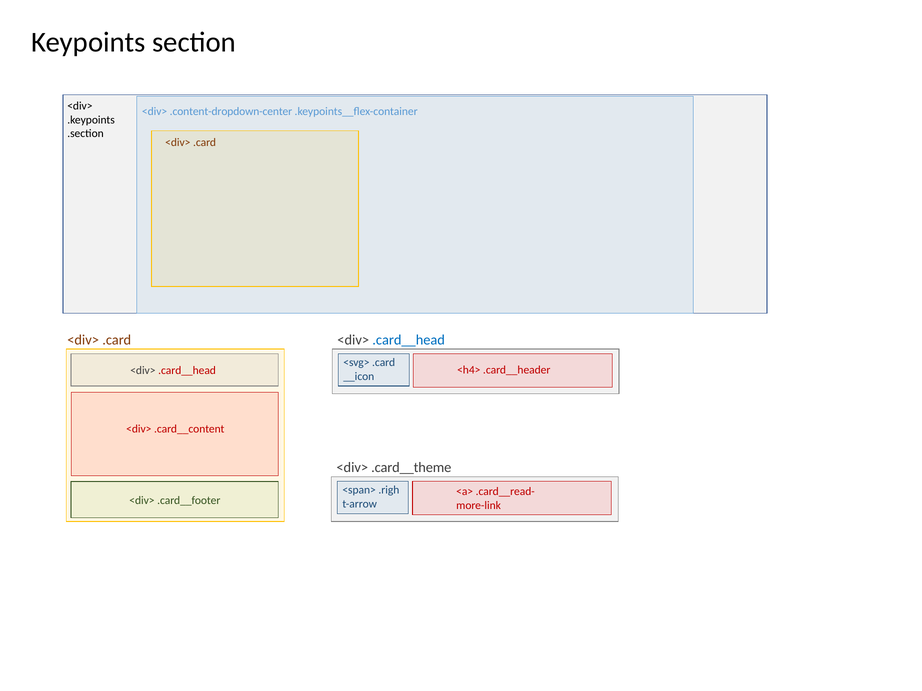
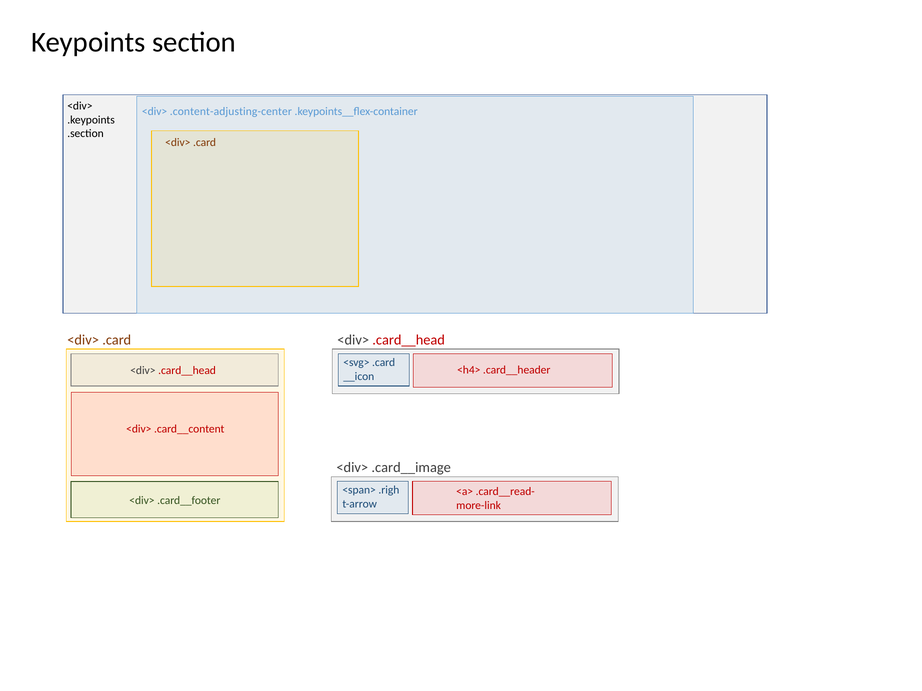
.content-dropdown-center: .content-dropdown-center -> .content-adjusting-center
.card__head at (409, 340) colour: blue -> red
.card__theme: .card__theme -> .card__image
